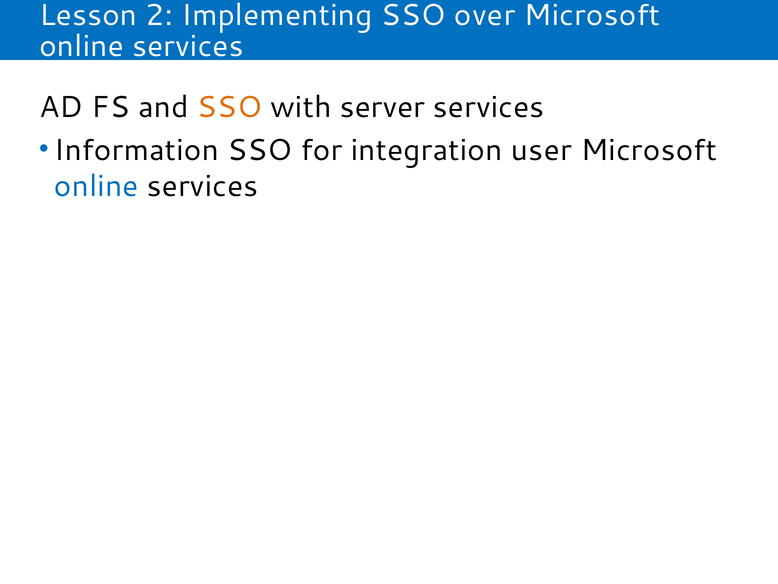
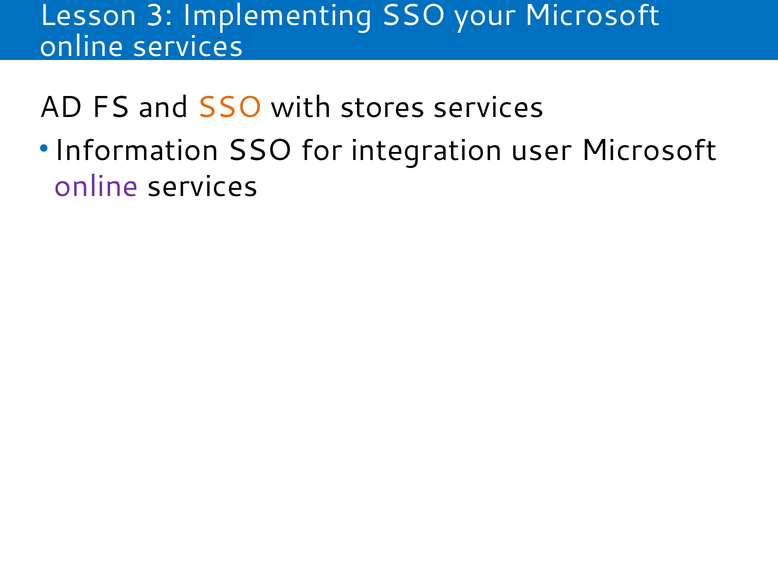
2: 2 -> 3
over: over -> your
server: server -> stores
online at (96, 186) colour: blue -> purple
